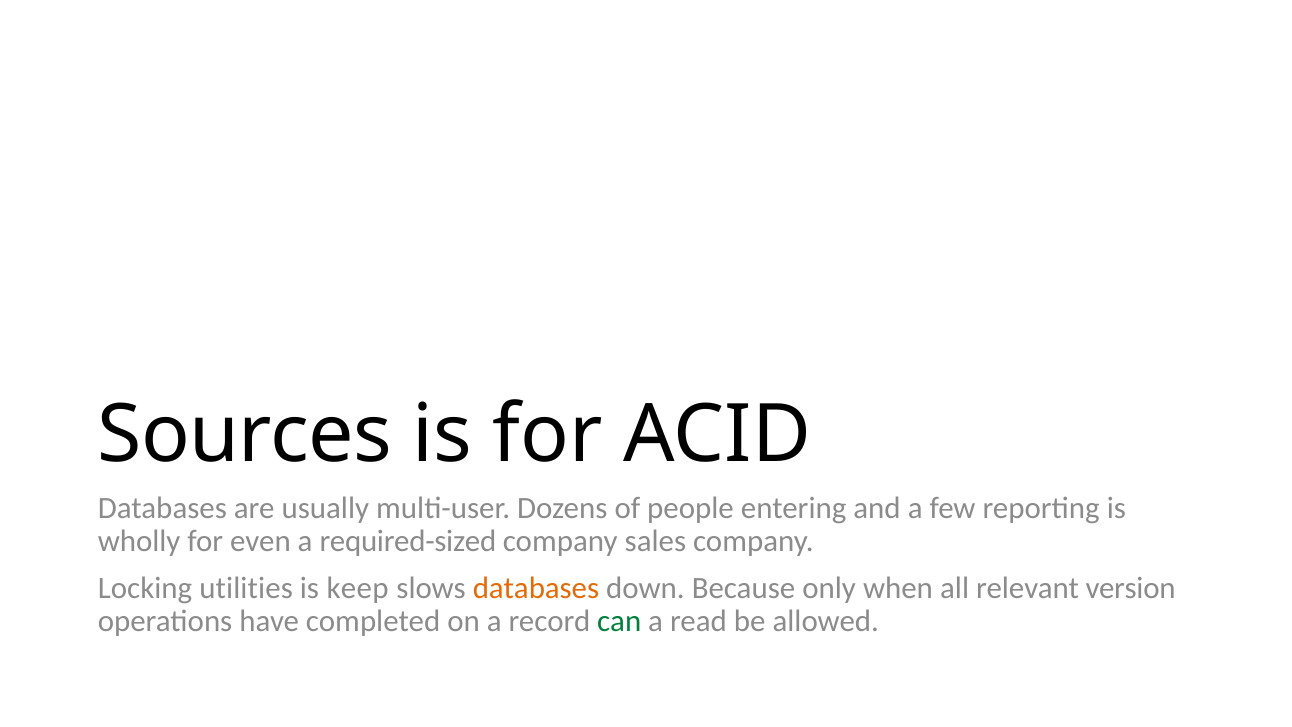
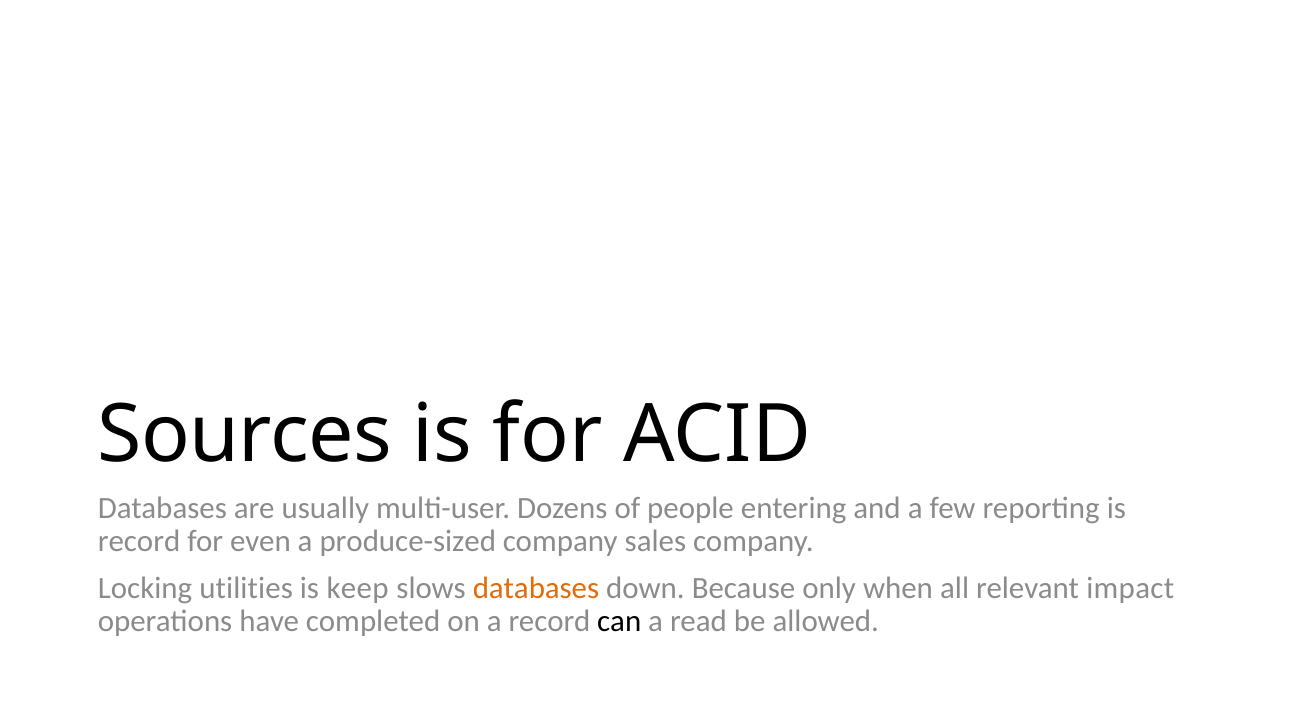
wholly at (139, 541): wholly -> record
required-sized: required-sized -> produce-sized
version: version -> impact
can colour: green -> black
